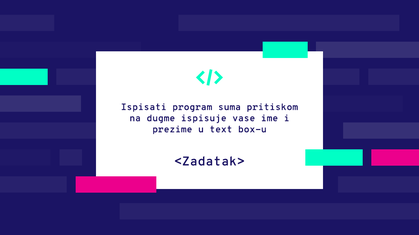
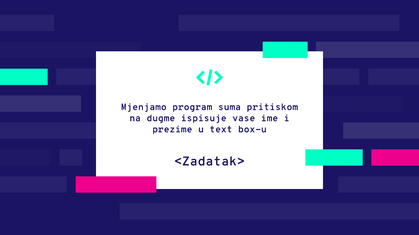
Ispisati: Ispisati -> Mjenjamo
